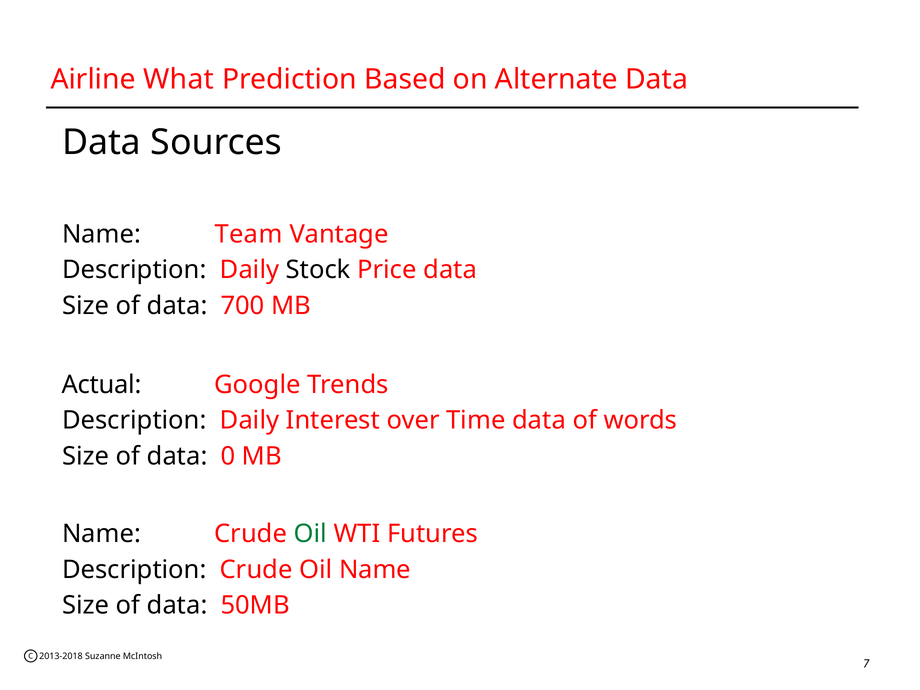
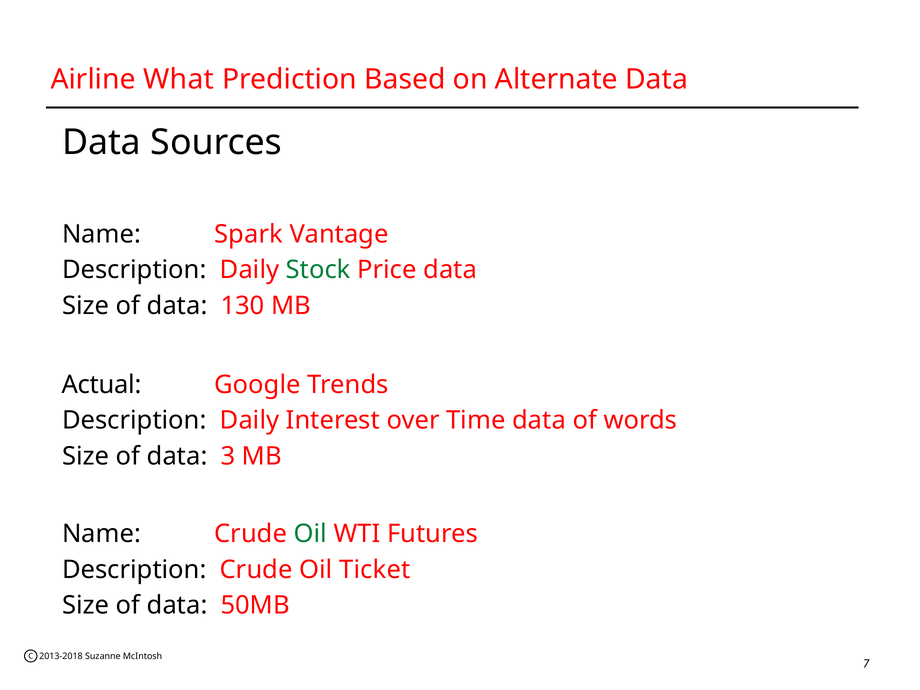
Team: Team -> Spark
Stock colour: black -> green
700: 700 -> 130
0: 0 -> 3
Oil Name: Name -> Ticket
